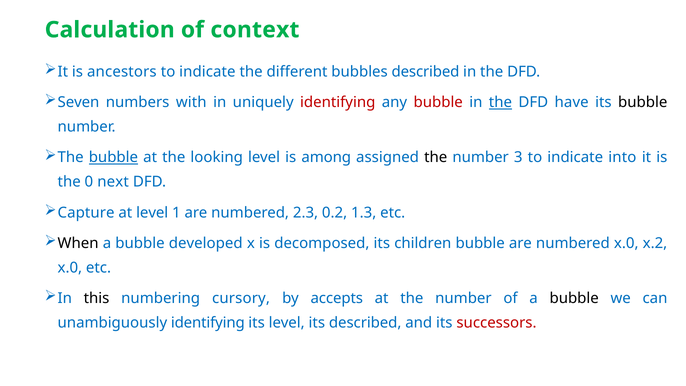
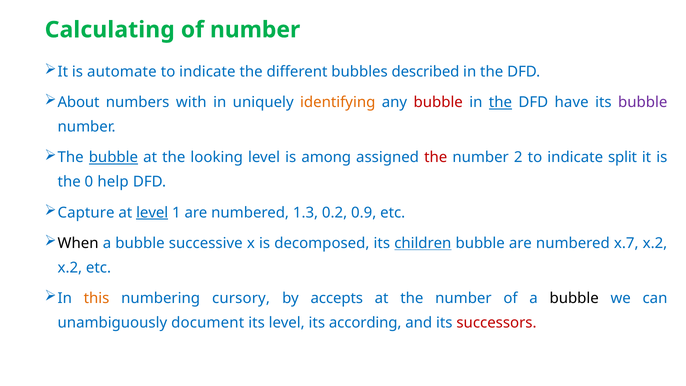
Calculation: Calculation -> Calculating
of context: context -> number
ancestors: ancestors -> automate
Seven: Seven -> About
identifying at (338, 102) colour: red -> orange
bubble at (643, 102) colour: black -> purple
the at (436, 157) colour: black -> red
3: 3 -> 2
into: into -> split
next: next -> help
level at (152, 213) underline: none -> present
2.3: 2.3 -> 1.3
1.3: 1.3 -> 0.9
developed: developed -> successive
children underline: none -> present
numbered x.0: x.0 -> x.7
x.0 at (70, 268): x.0 -> x.2
this colour: black -> orange
unambiguously identifying: identifying -> document
its described: described -> according
